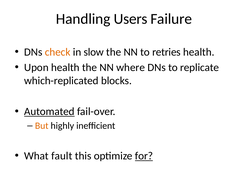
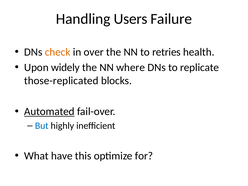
slow: slow -> over
Upon health: health -> widely
which-replicated: which-replicated -> those-replicated
But colour: orange -> blue
fault: fault -> have
for underline: present -> none
